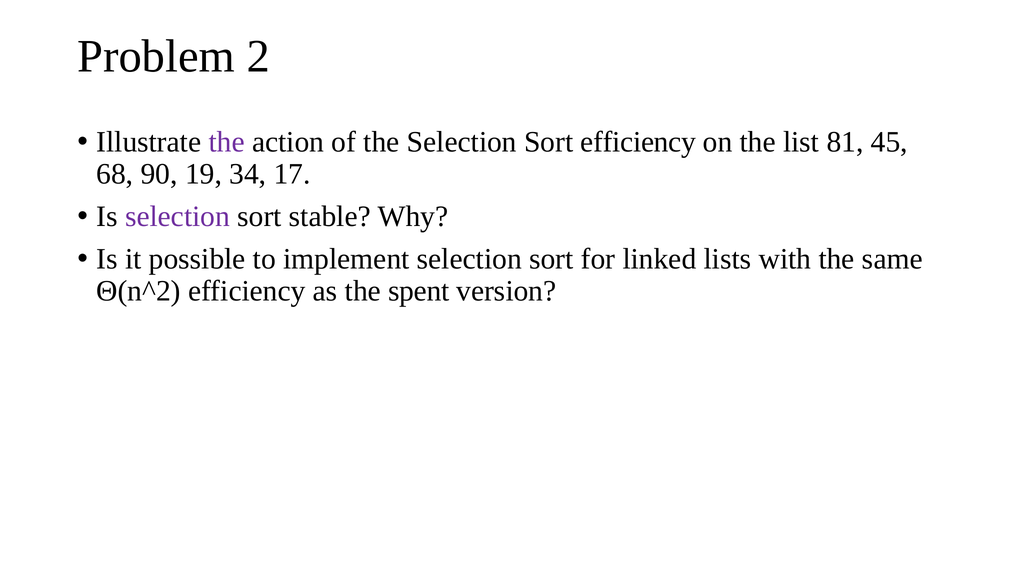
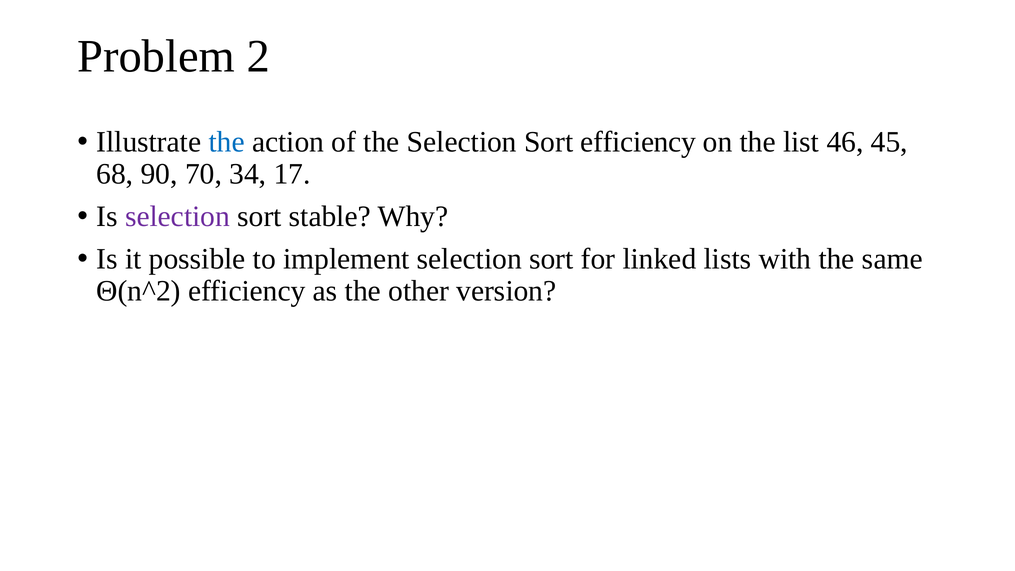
the at (227, 142) colour: purple -> blue
81: 81 -> 46
19: 19 -> 70
spent: spent -> other
